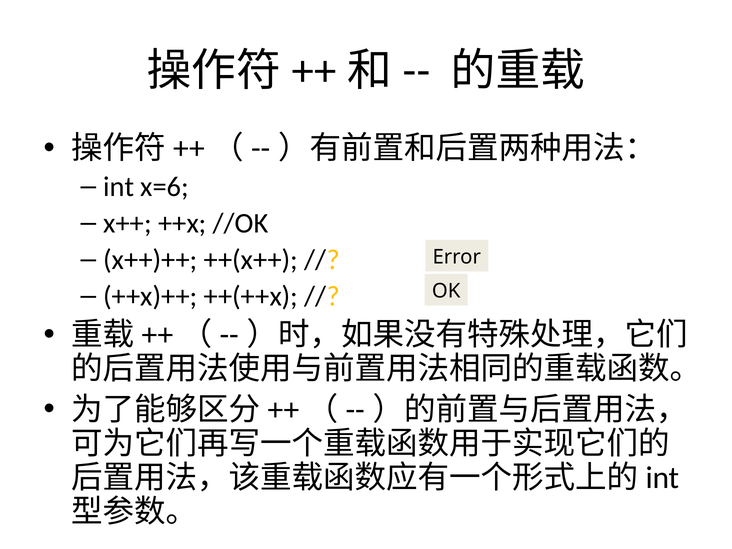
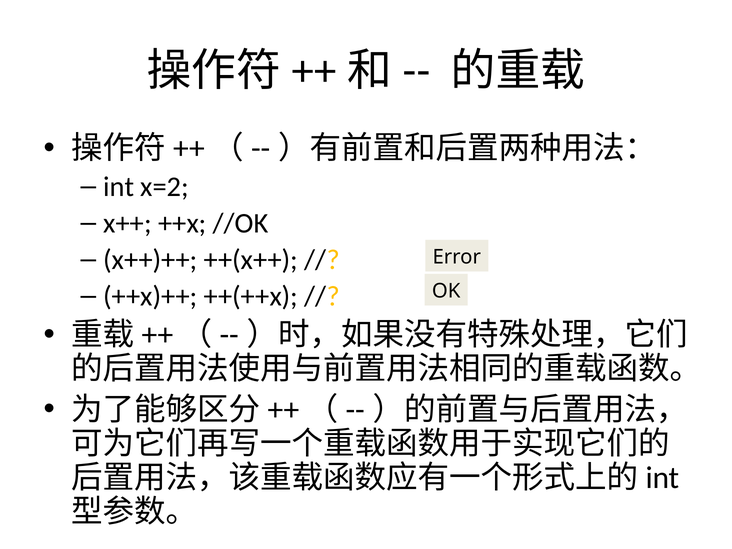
x=6: x=6 -> x=2
